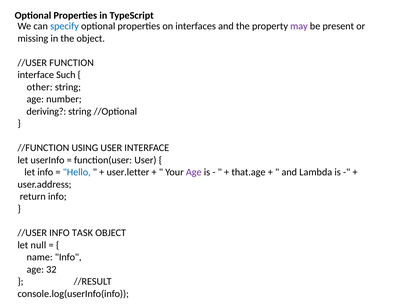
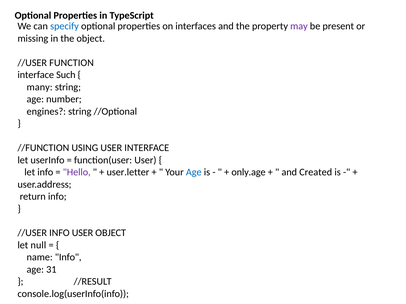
other: other -> many
deriving: deriving -> engines
Hello colour: blue -> purple
Age at (194, 172) colour: purple -> blue
that.age: that.age -> only.age
Lambda: Lambda -> Created
INFO TASK: TASK -> USER
32: 32 -> 31
